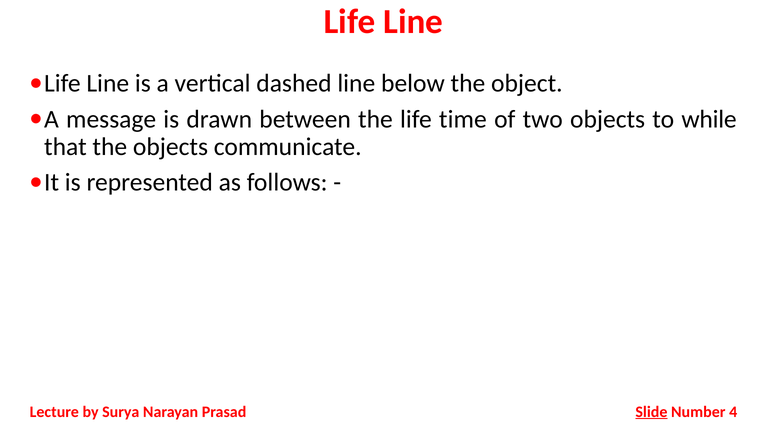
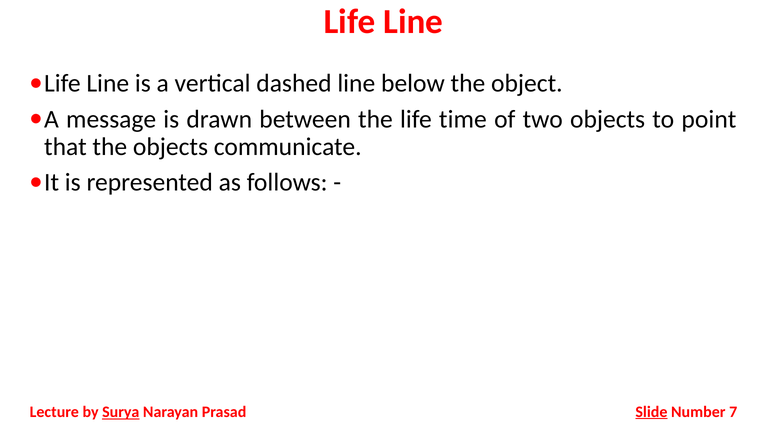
while: while -> point
Surya underline: none -> present
4: 4 -> 7
